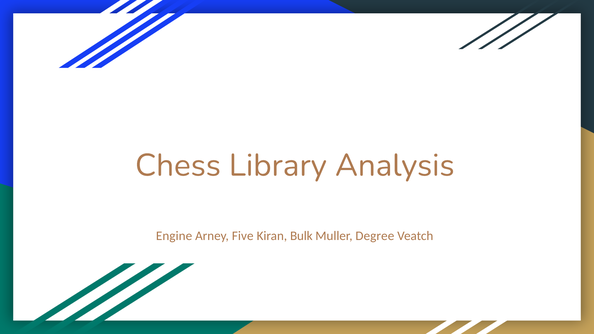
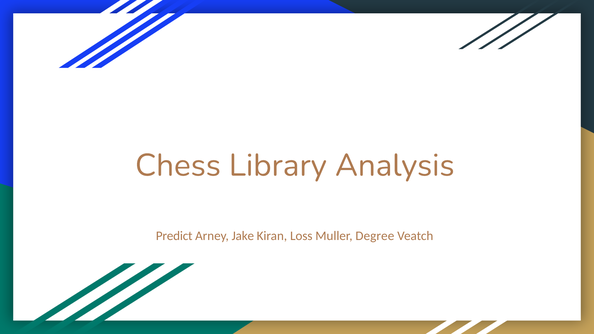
Engine: Engine -> Predict
Five: Five -> Jake
Bulk: Bulk -> Loss
